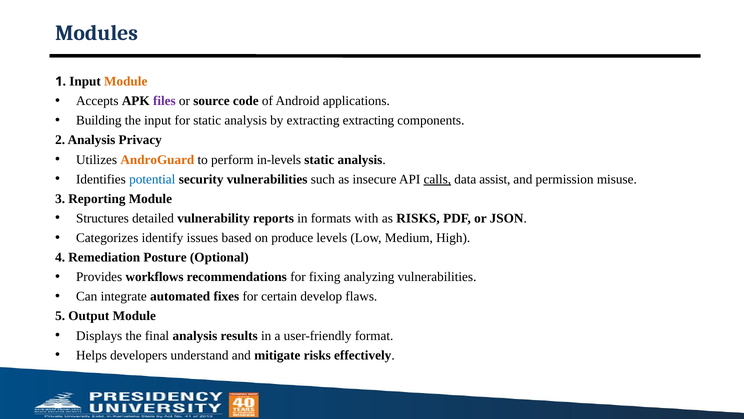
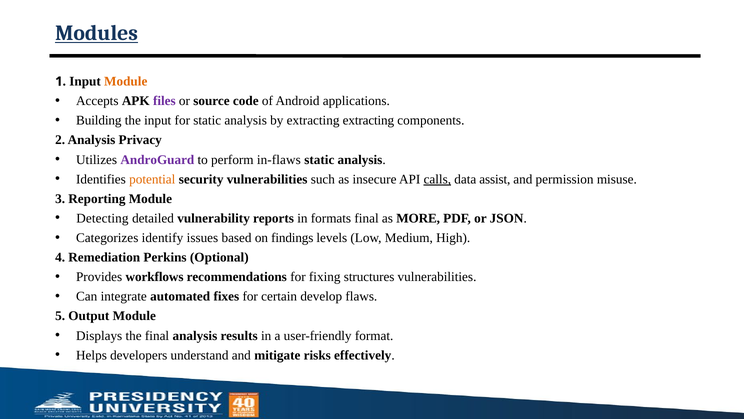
Modules underline: none -> present
AndroGuard colour: orange -> purple
in-levels: in-levels -> in-flaws
potential colour: blue -> orange
Structures: Structures -> Detecting
formats with: with -> final
as RISKS: RISKS -> MORE
produce: produce -> findings
Posture: Posture -> Perkins
analyzing: analyzing -> structures
